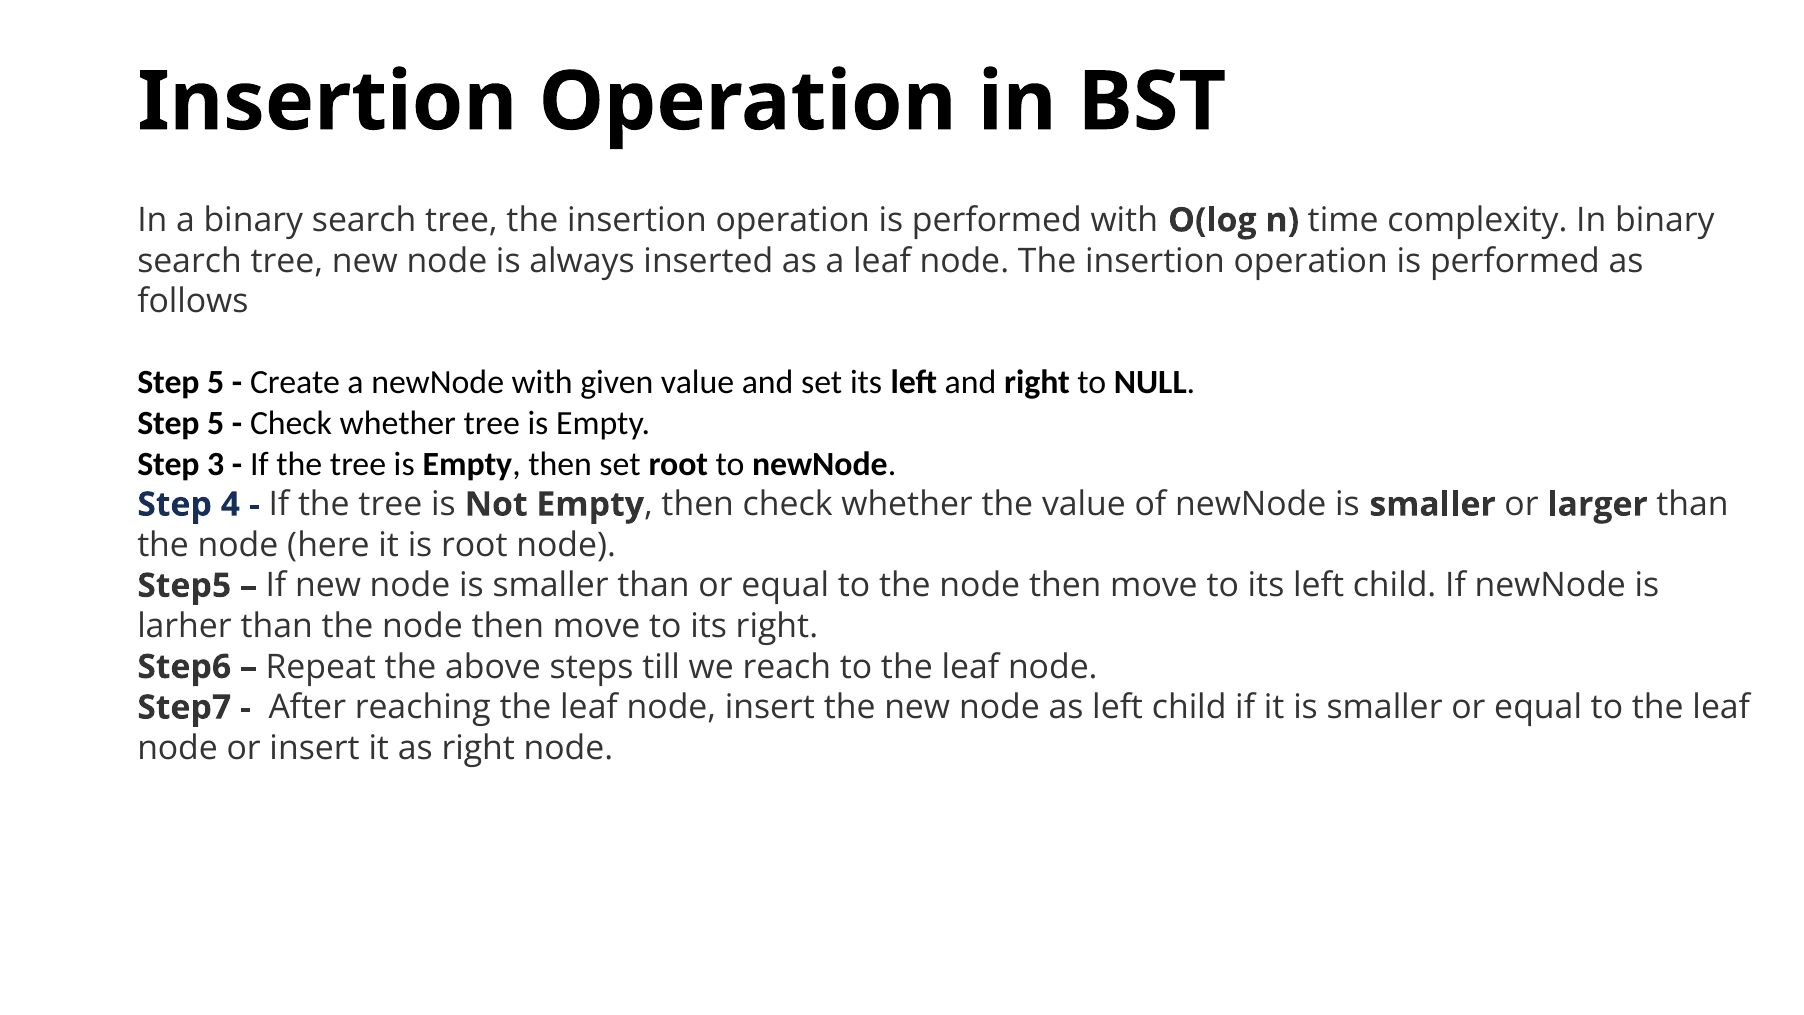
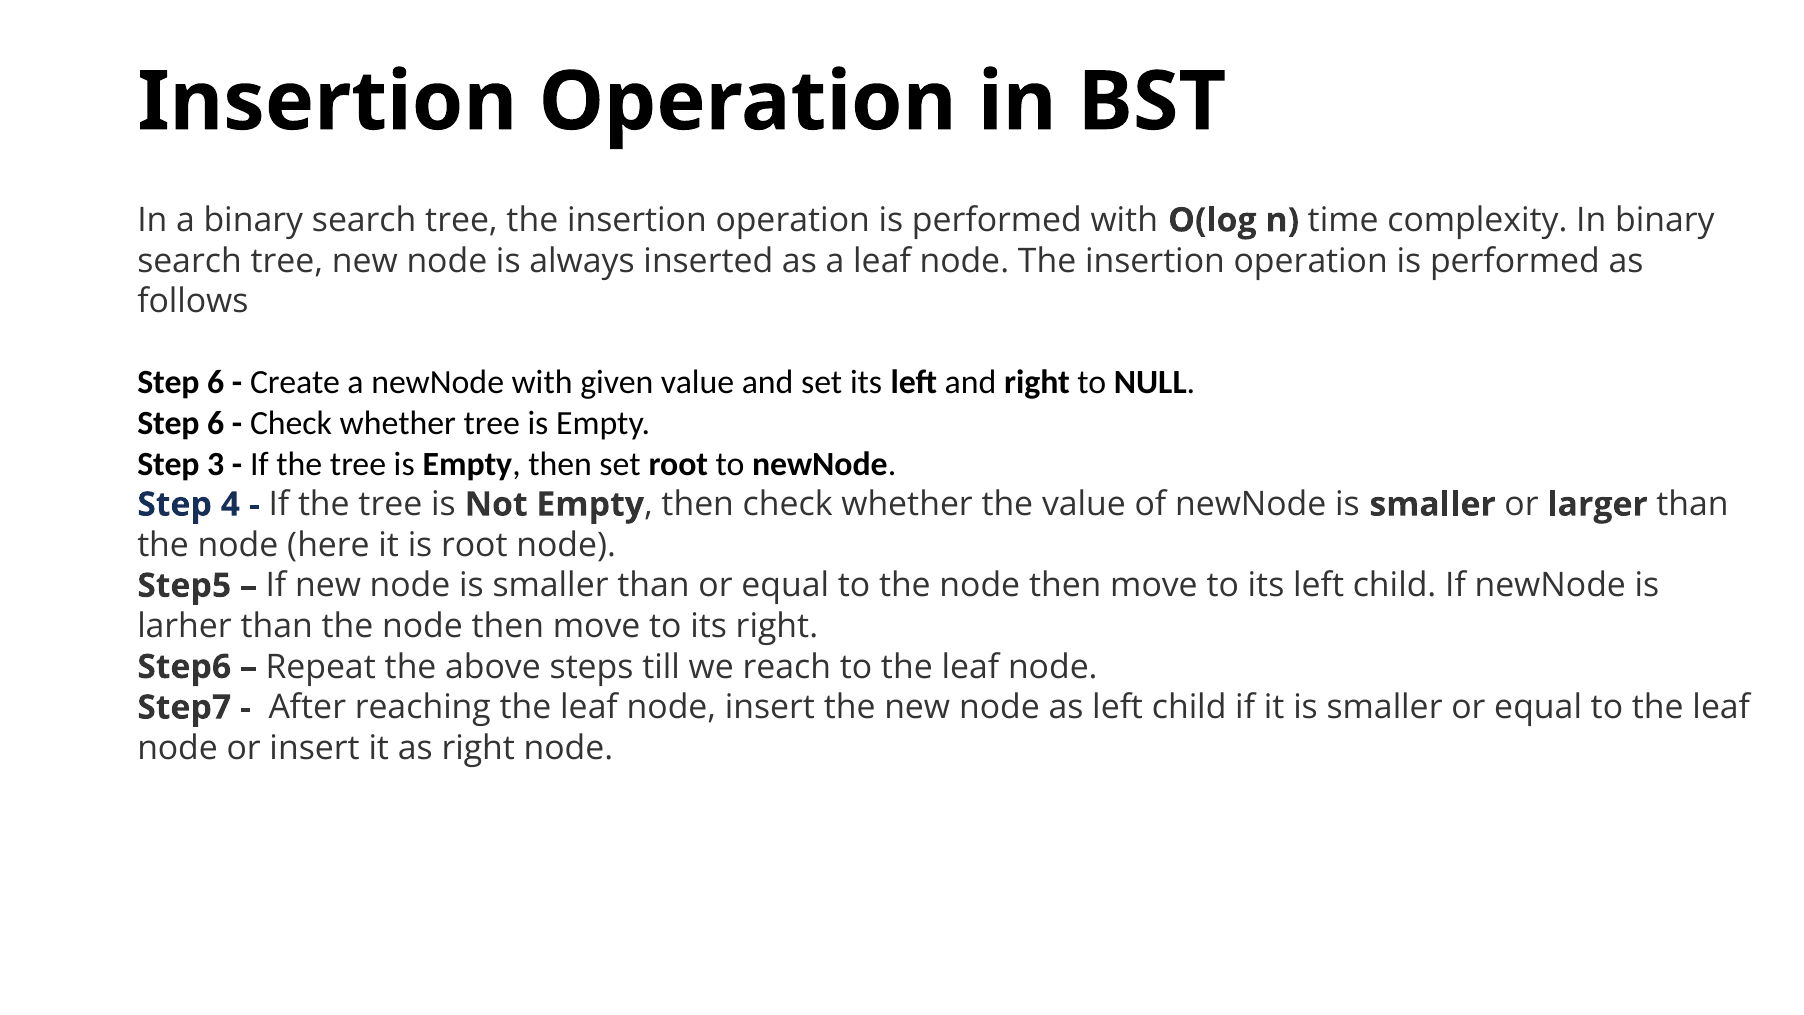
5 at (216, 383): 5 -> 6
5 at (216, 423): 5 -> 6
